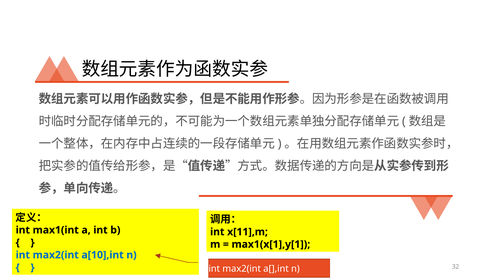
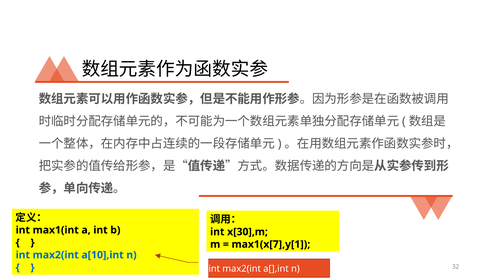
x[11],m: x[11],m -> x[30],m
max1(x[1],y[1: max1(x[1],y[1 -> max1(x[7],y[1
